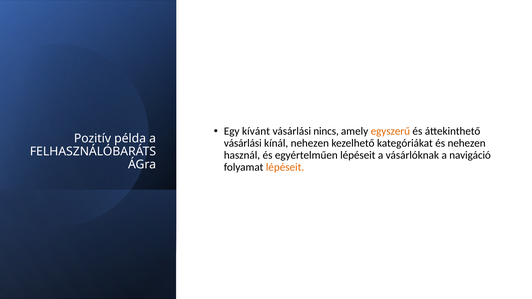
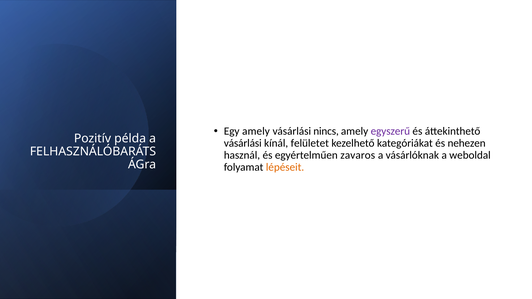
Egy kívánt: kívánt -> amely
egyszerű colour: orange -> purple
kínál nehezen: nehezen -> felületet
egyértelműen lépéseit: lépéseit -> zavaros
navigáció: navigáció -> weboldal
